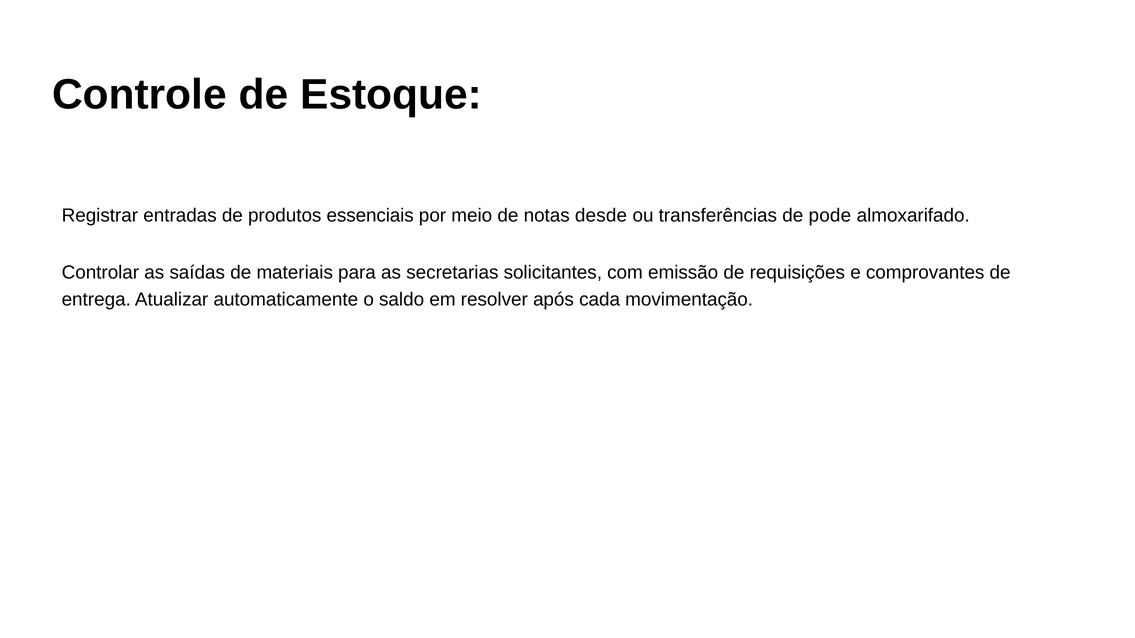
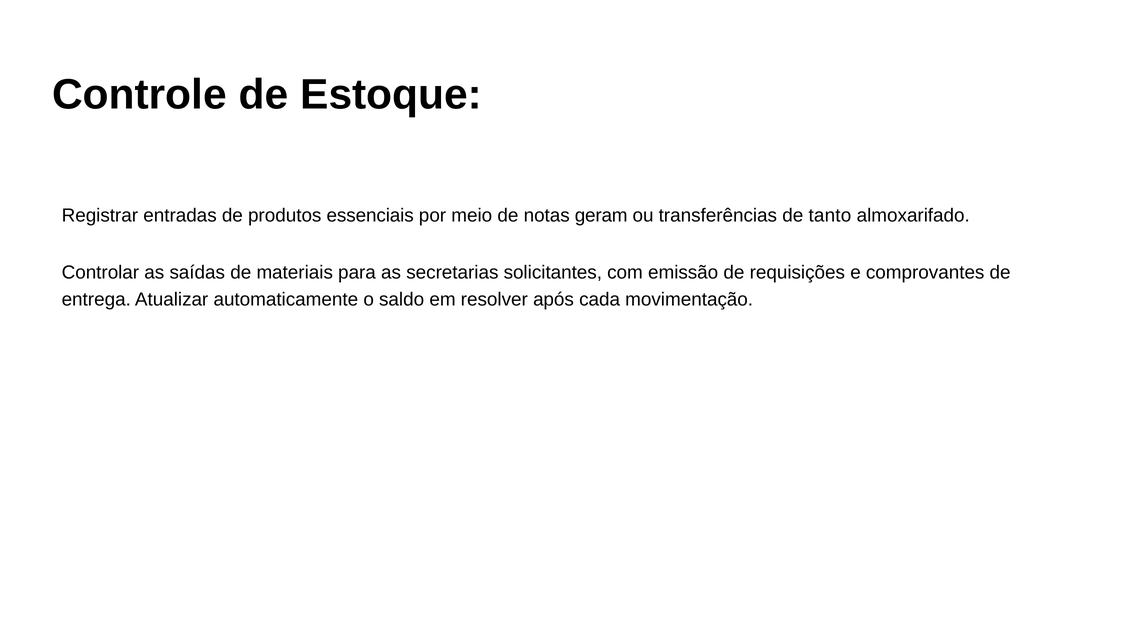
desde: desde -> geram
pode: pode -> tanto
